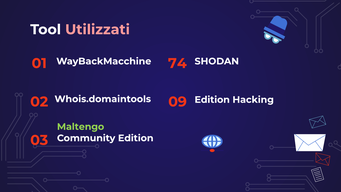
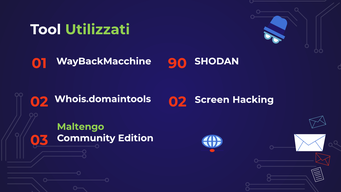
Utilizzati colour: pink -> light green
74: 74 -> 90
Edition at (212, 100): Edition -> Screen
02 09: 09 -> 02
